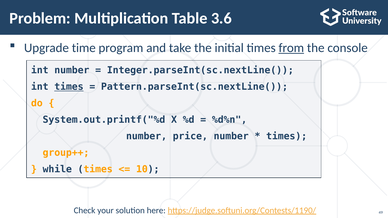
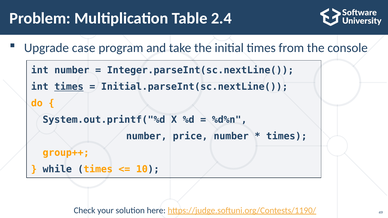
3.6: 3.6 -> 2.4
time: time -> case
from underline: present -> none
Pattern.parseInt(sc.nextLine(: Pattern.parseInt(sc.nextLine( -> Initial.parseInt(sc.nextLine(
